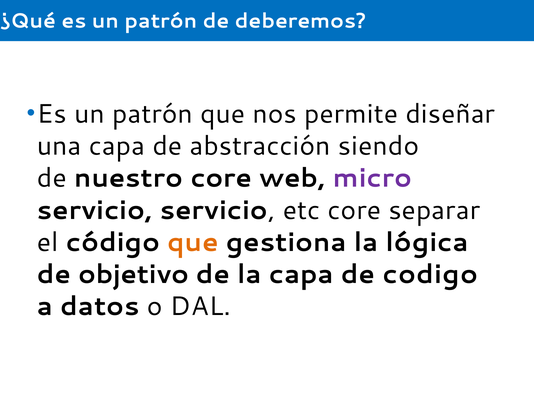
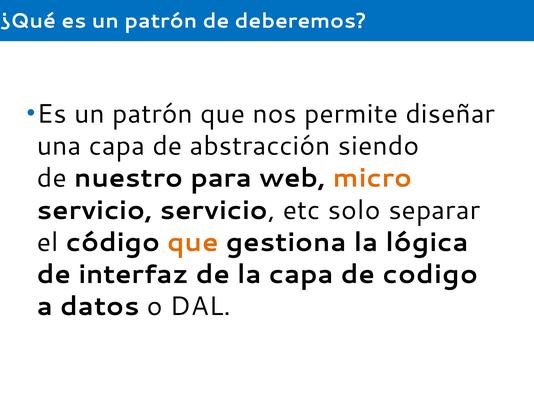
nuestro core: core -> para
micro colour: purple -> orange
etc core: core -> solo
objetivo: objetivo -> interfaz
